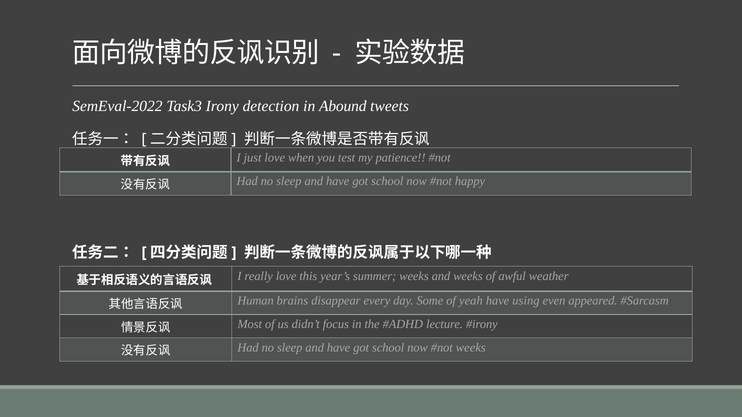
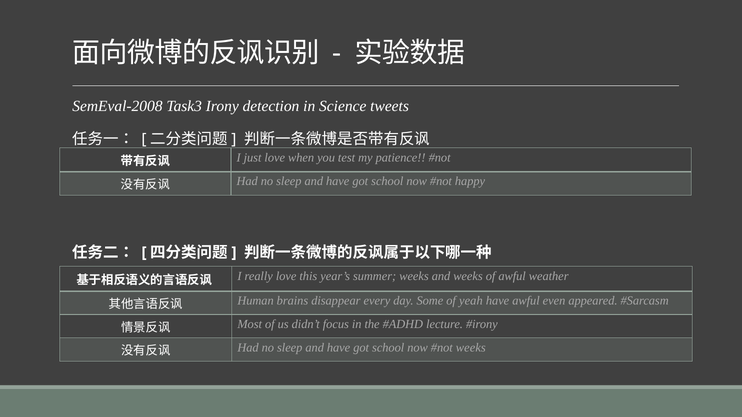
SemEval-2022: SemEval-2022 -> SemEval-2008
Abound: Abound -> Science
have using: using -> awful
